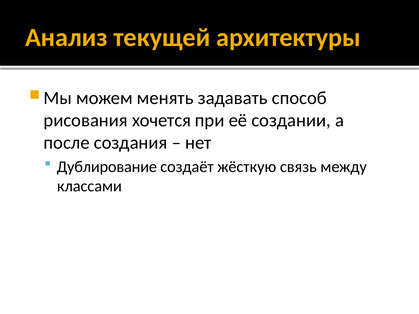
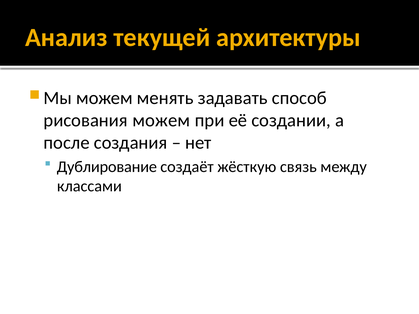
рисования хочется: хочется -> можем
